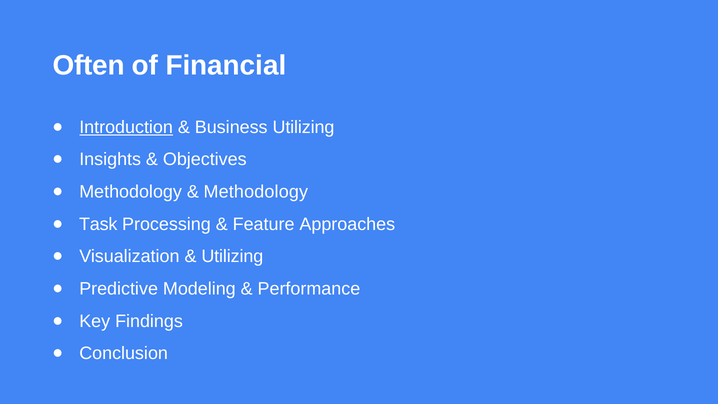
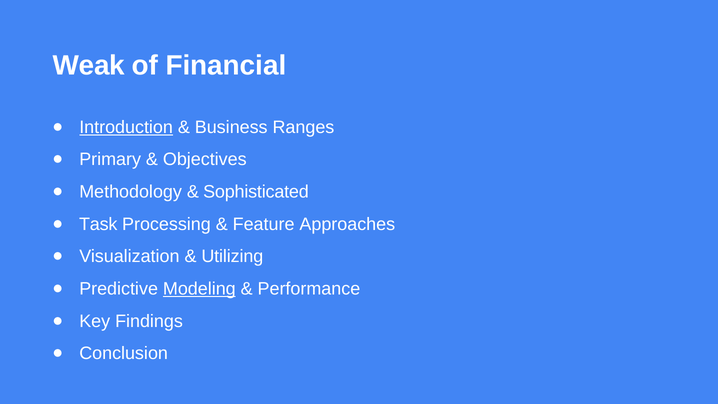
Often: Often -> Weak
Business Utilizing: Utilizing -> Ranges
Insights: Insights -> Primary
Methodology at (256, 192): Methodology -> Sophisticated
Modeling underline: none -> present
